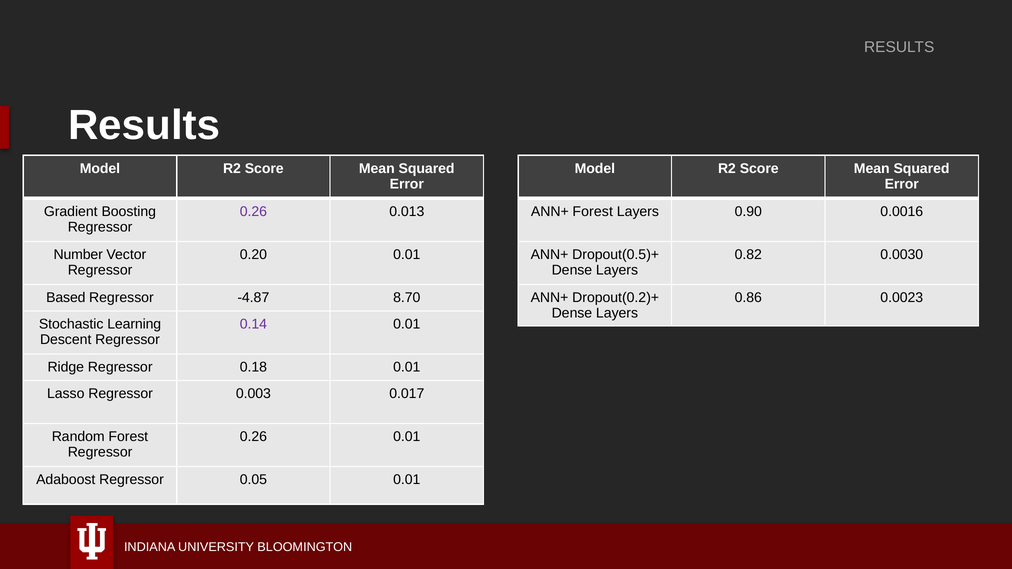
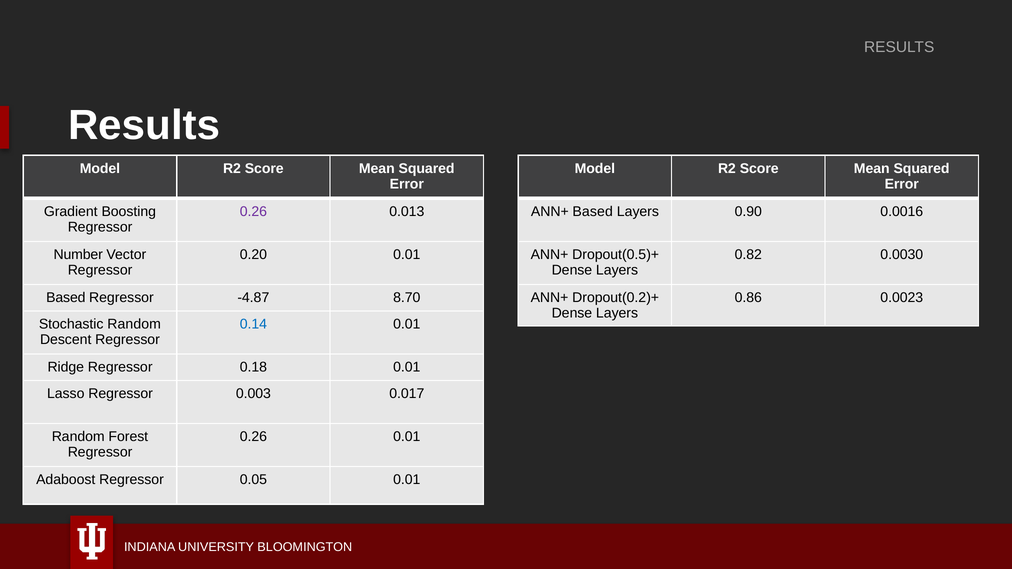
ANN+ Forest: Forest -> Based
Stochastic Learning: Learning -> Random
0.14 colour: purple -> blue
